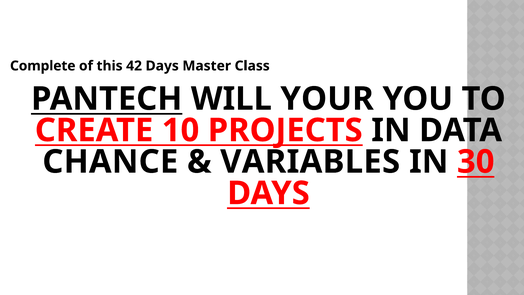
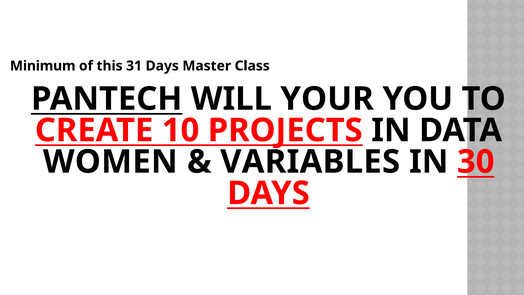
Complete: Complete -> Minimum
42: 42 -> 31
CHANCE: CHANCE -> WOMEN
